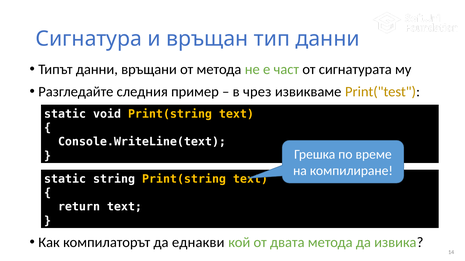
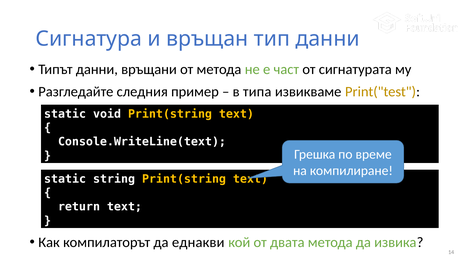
чрез: чрез -> типа
